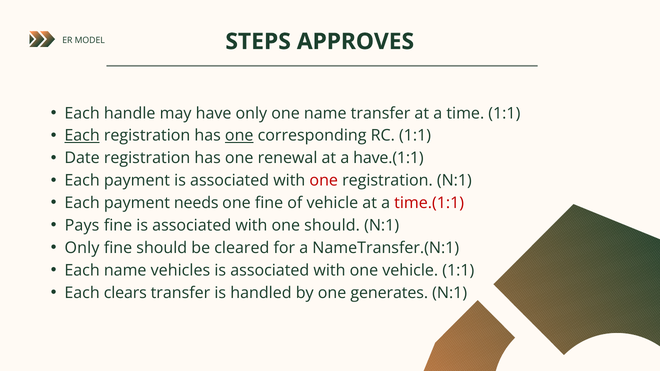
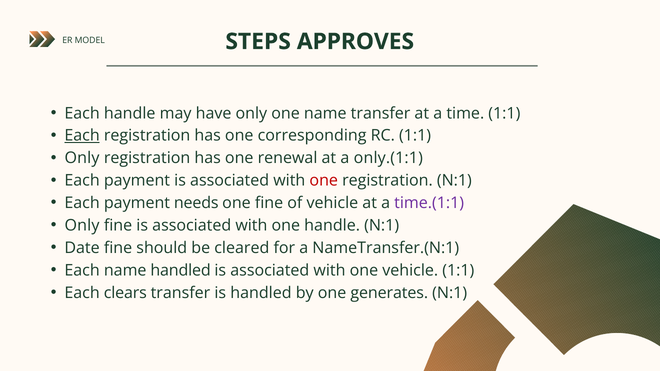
one at (239, 136) underline: present -> none
Date at (82, 158): Date -> Only
have.(1:1: have.(1:1 -> only.(1:1
time.(1:1 colour: red -> purple
Pays at (82, 226): Pays -> Only
one should: should -> handle
Only at (82, 248): Only -> Date
name vehicles: vehicles -> handled
